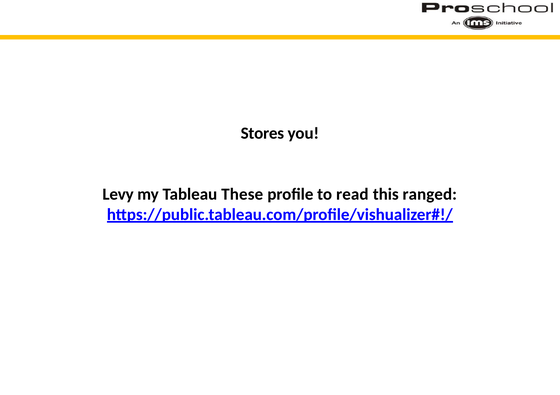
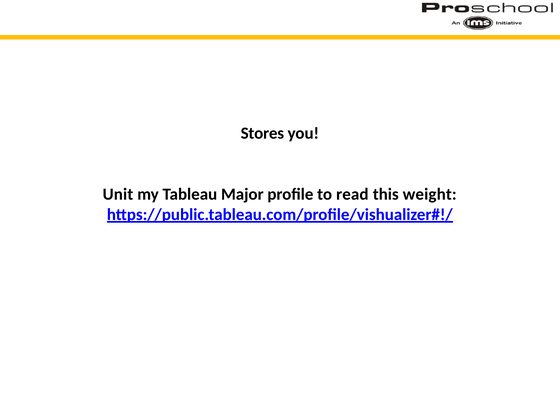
Levy: Levy -> Unit
These: These -> Major
ranged: ranged -> weight
